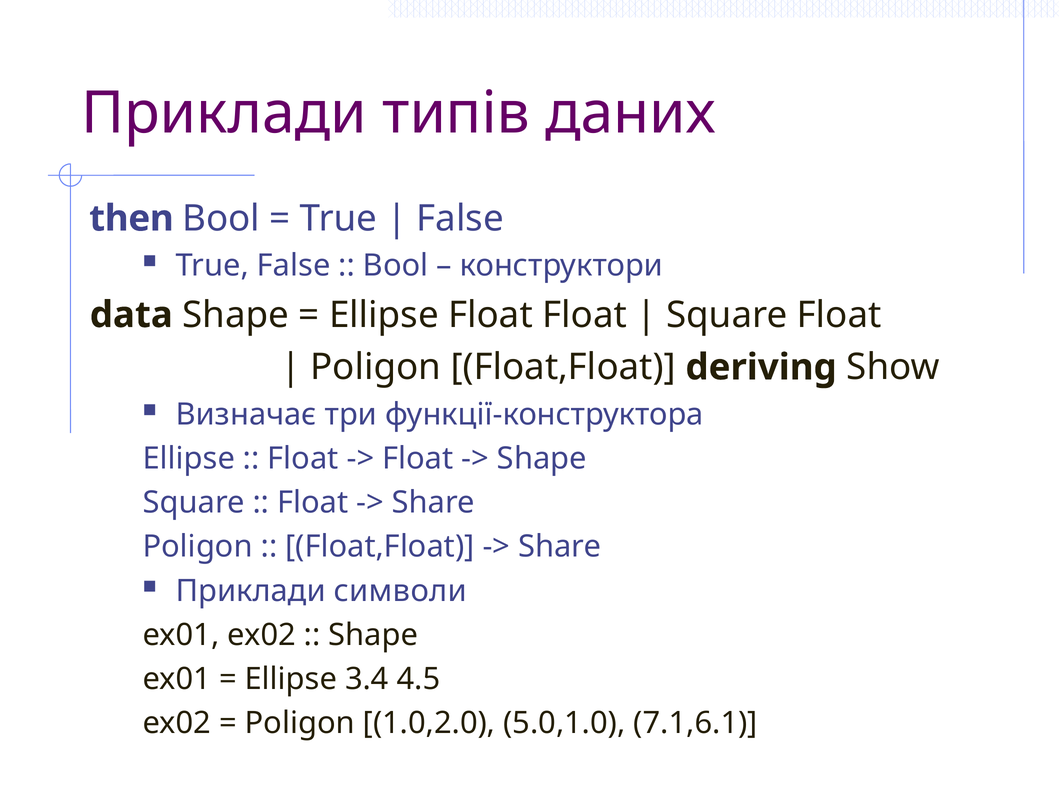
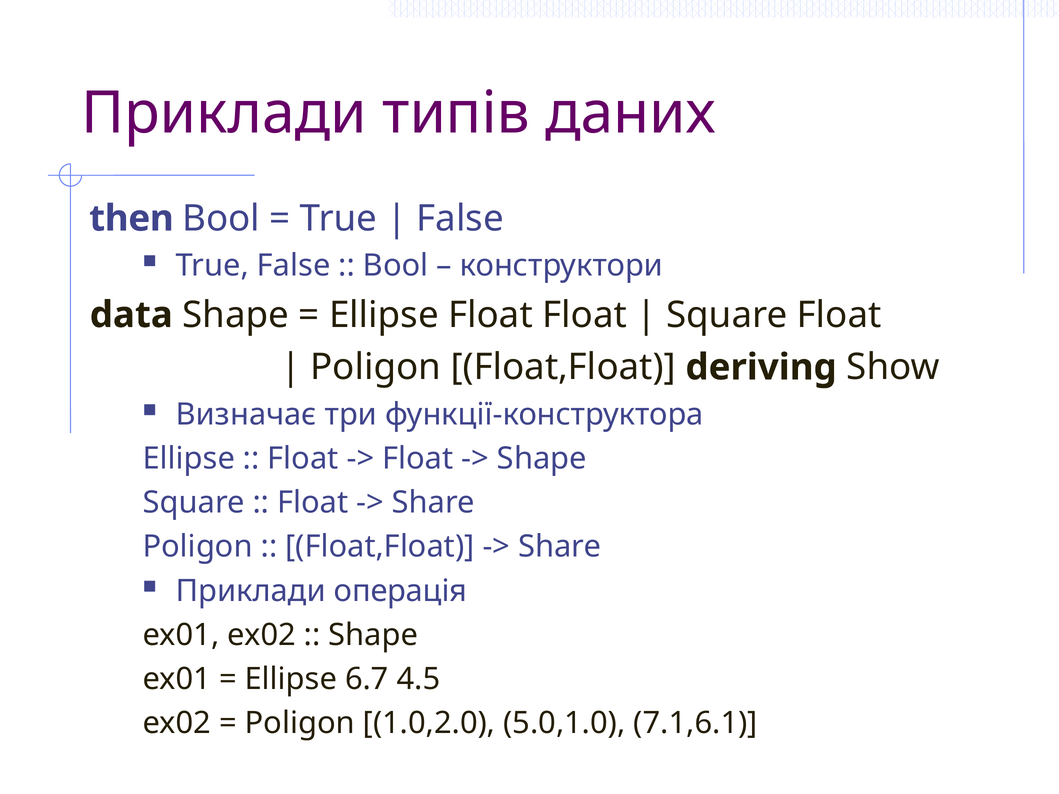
символи: символи -> операція
3.4: 3.4 -> 6.7
